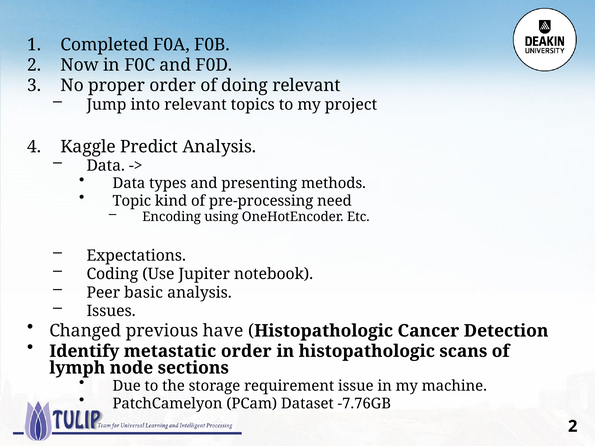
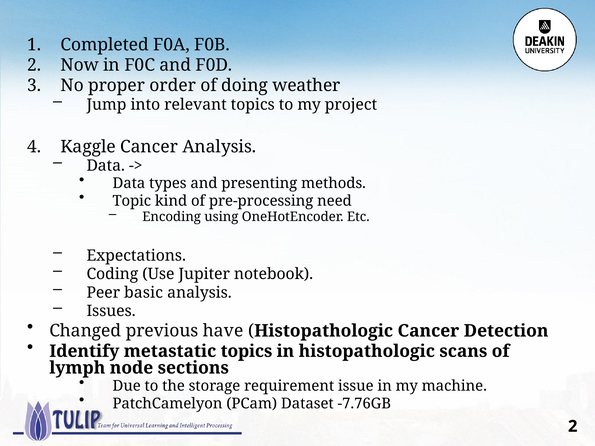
doing relevant: relevant -> weather
Kaggle Predict: Predict -> Cancer
metastatic order: order -> topics
